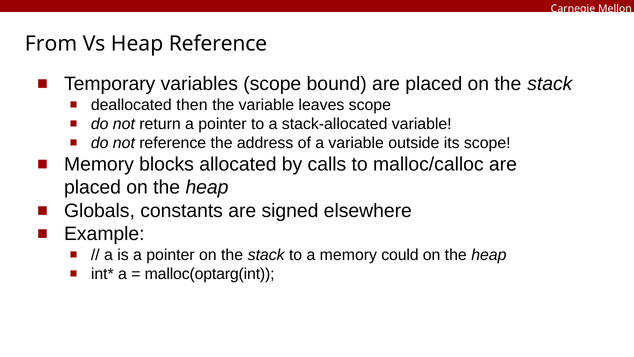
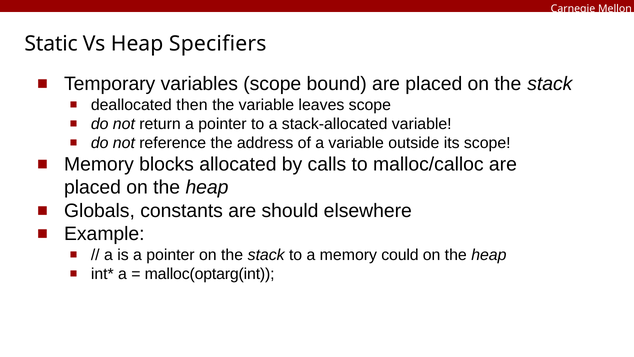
From: From -> Static
Heap Reference: Reference -> Specifiers
signed: signed -> should
